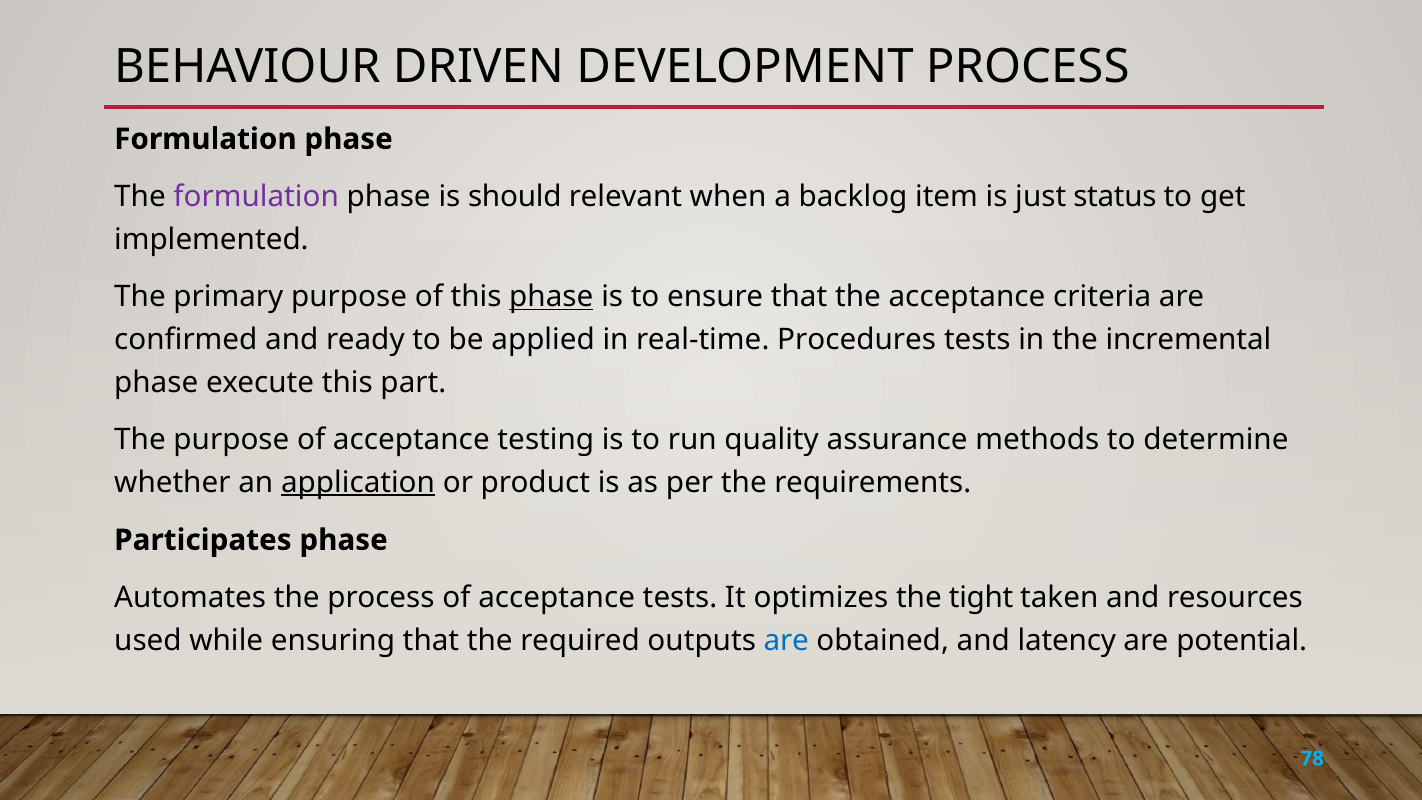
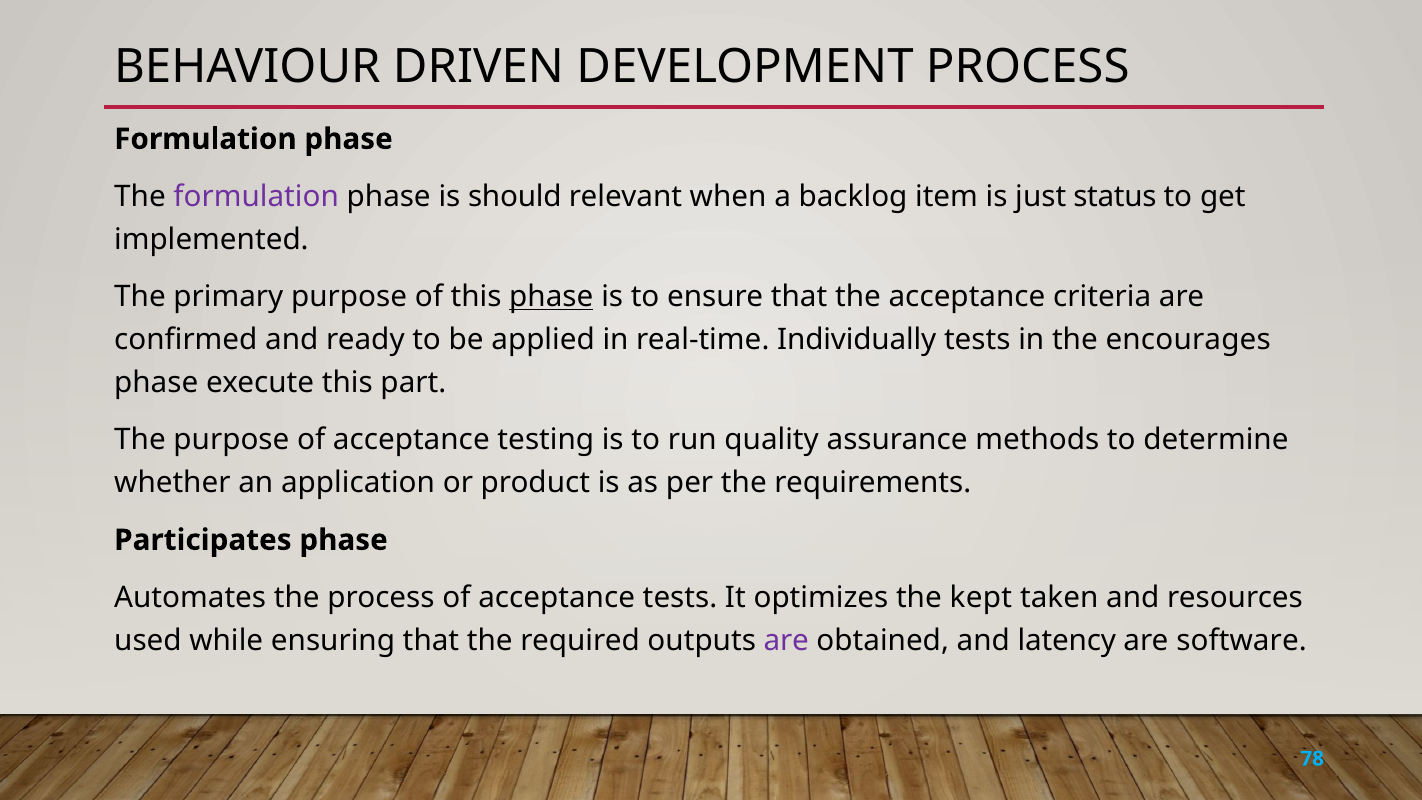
Procedures: Procedures -> Individually
incremental: incremental -> encourages
application underline: present -> none
tight: tight -> kept
are at (786, 640) colour: blue -> purple
potential: potential -> software
